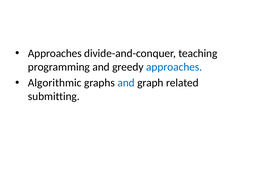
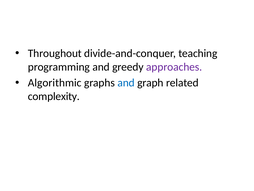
Approaches at (55, 53): Approaches -> Throughout
approaches at (174, 67) colour: blue -> purple
submitting: submitting -> complexity
